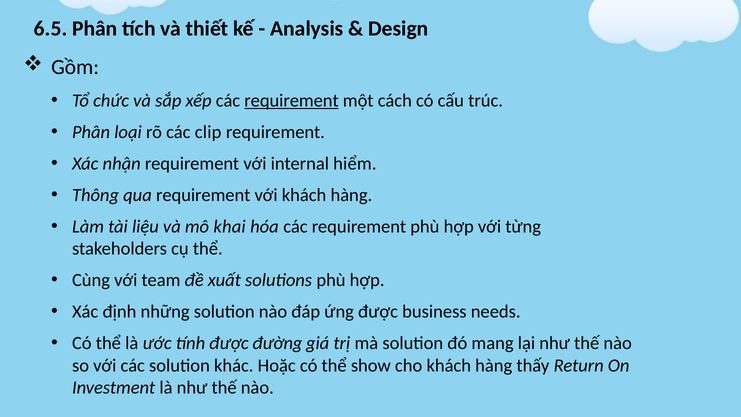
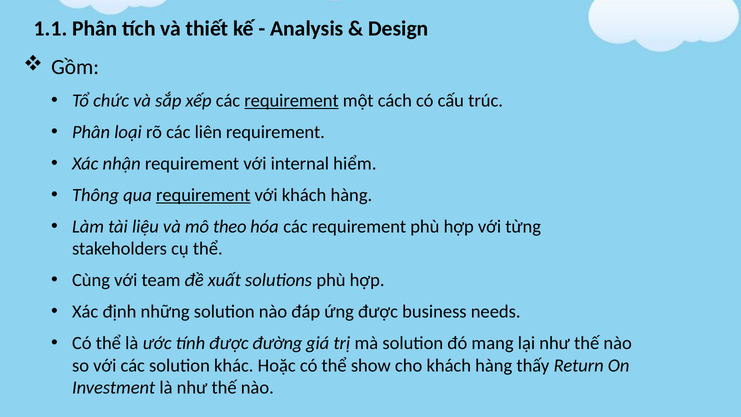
6.5: 6.5 -> 1.1
clip: clip -> liên
requirement at (203, 195) underline: none -> present
khai: khai -> theo
